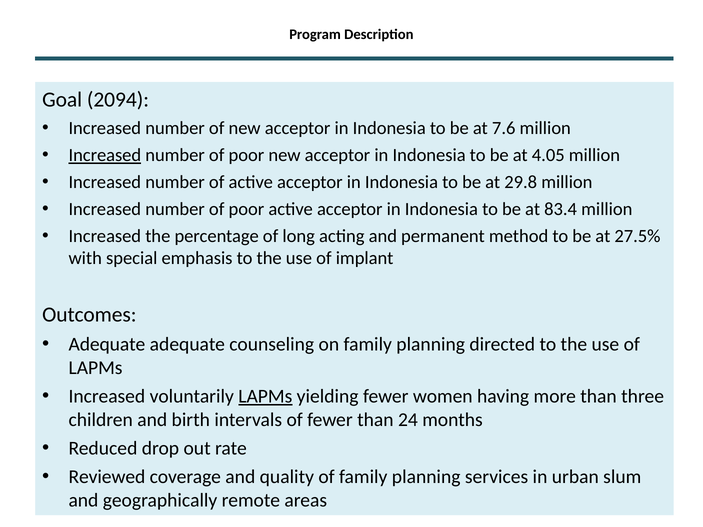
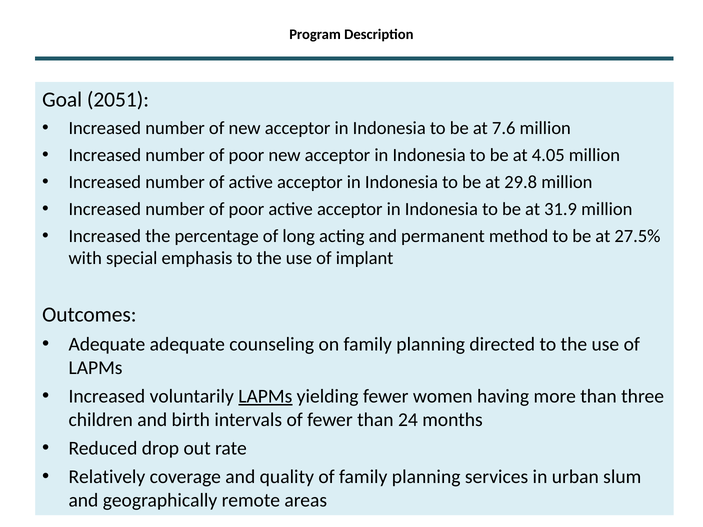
2094: 2094 -> 2051
Increased at (105, 155) underline: present -> none
83.4: 83.4 -> 31.9
Reviewed: Reviewed -> Relatively
